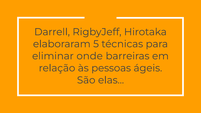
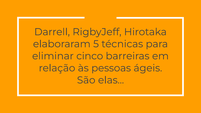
onde: onde -> cinco
